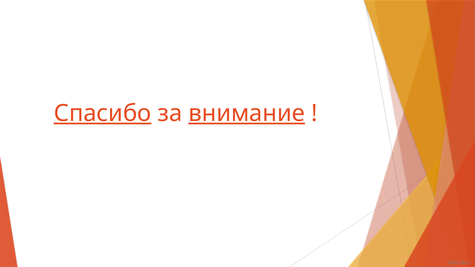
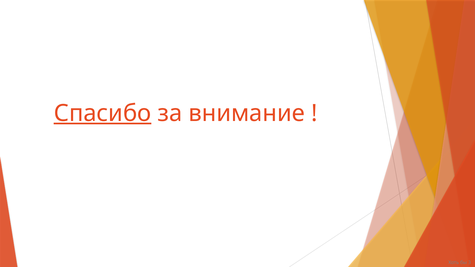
внимание underline: present -> none
